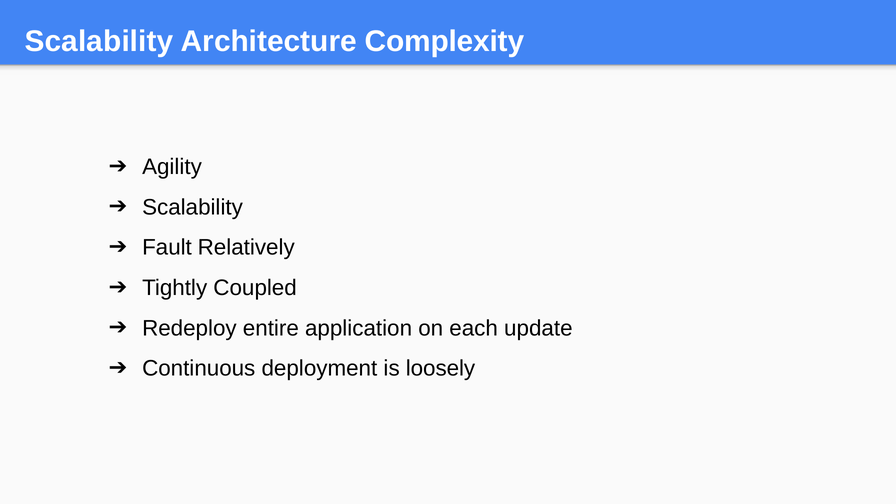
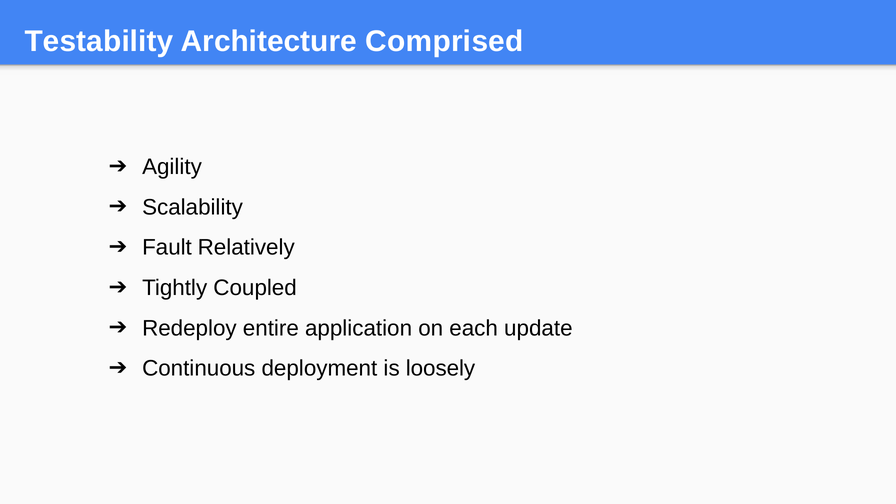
Scalability at (99, 41): Scalability -> Testability
Complexity: Complexity -> Comprised
